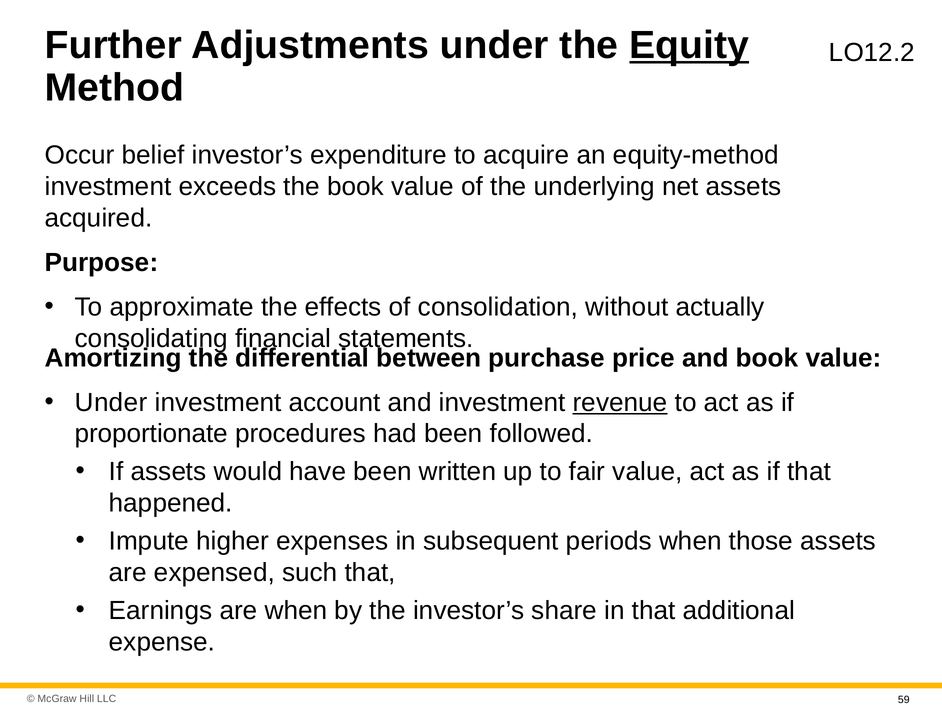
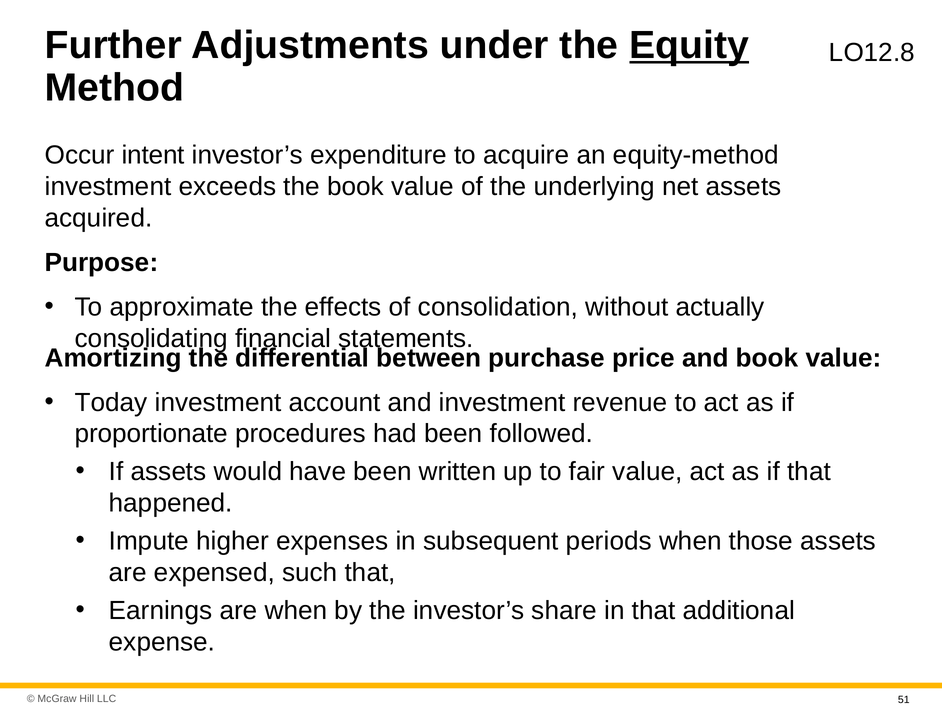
O12.2: O12.2 -> O12.8
belief: belief -> intent
Under at (111, 402): Under -> Today
revenue underline: present -> none
59: 59 -> 51
